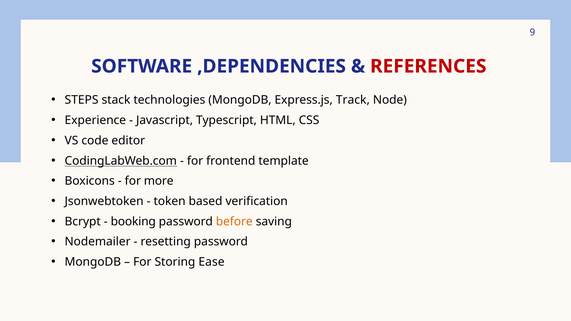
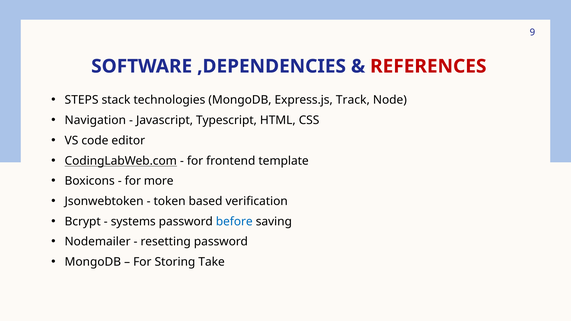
Experience: Experience -> Navigation
booking: booking -> systems
before colour: orange -> blue
Ease: Ease -> Take
